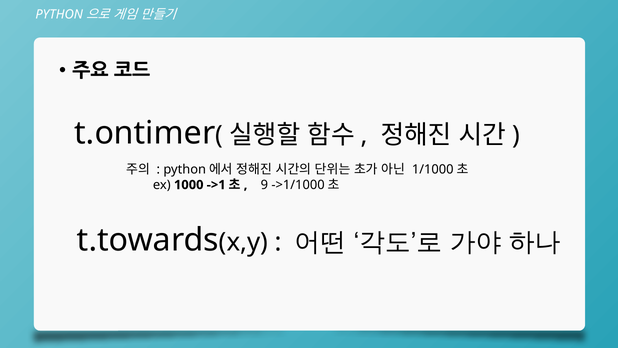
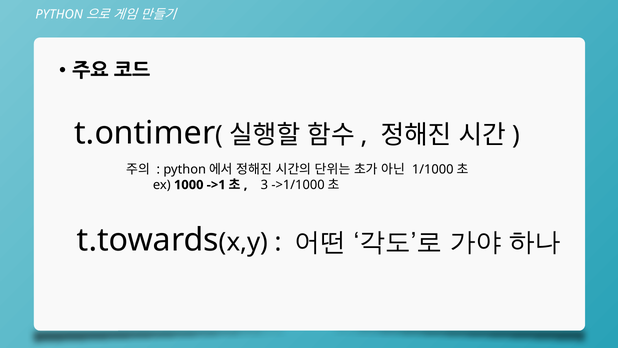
9: 9 -> 3
